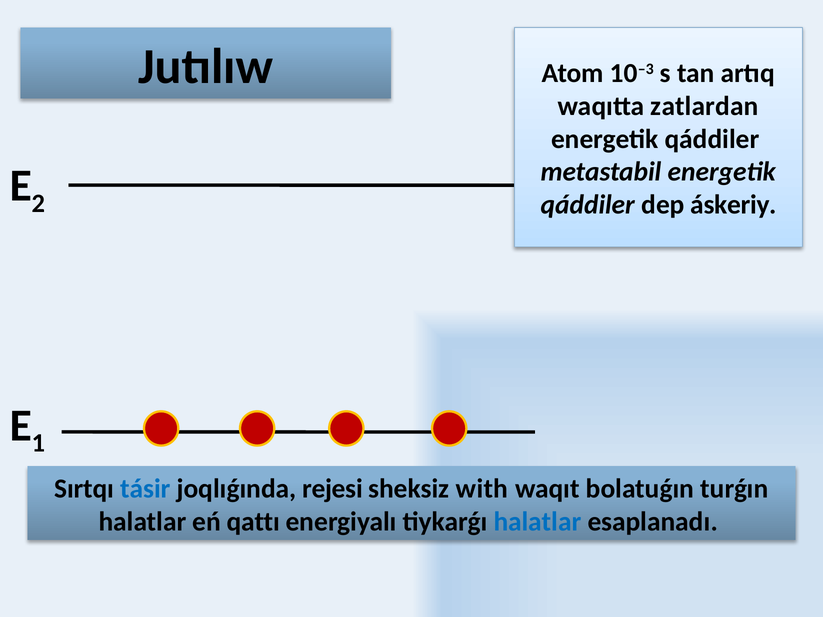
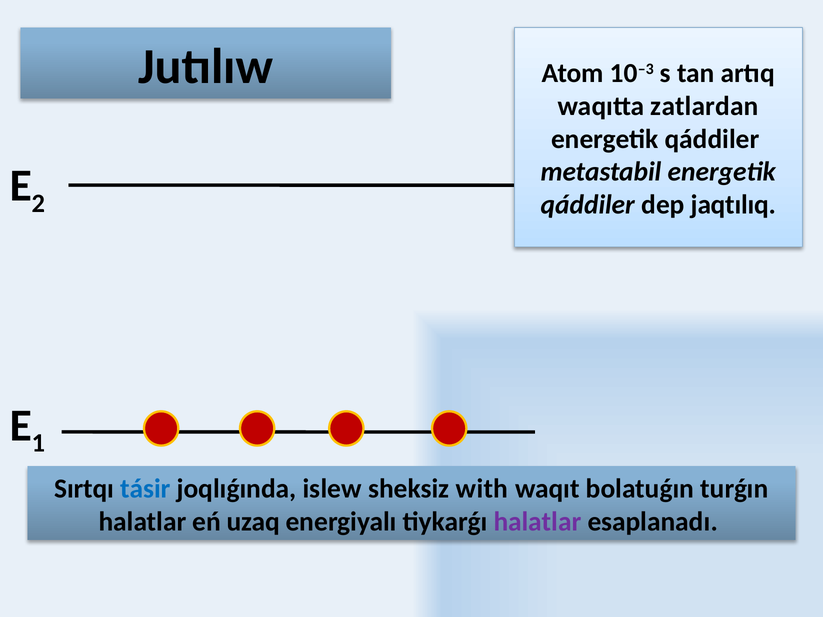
áskeriy: áskeriy -> jaqtılıq
rеjеsi: rеjеsi -> islew
qattı: qattı -> uzaq
halatlar at (537, 522) colour: blue -> purple
